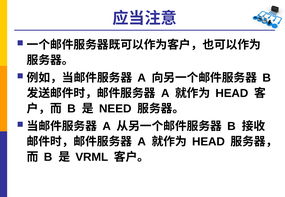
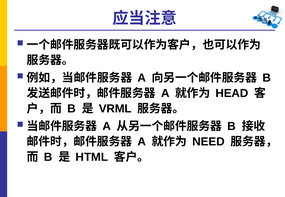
NEED: NEED -> VRML
HEAD at (209, 142): HEAD -> NEED
VRML: VRML -> HTML
